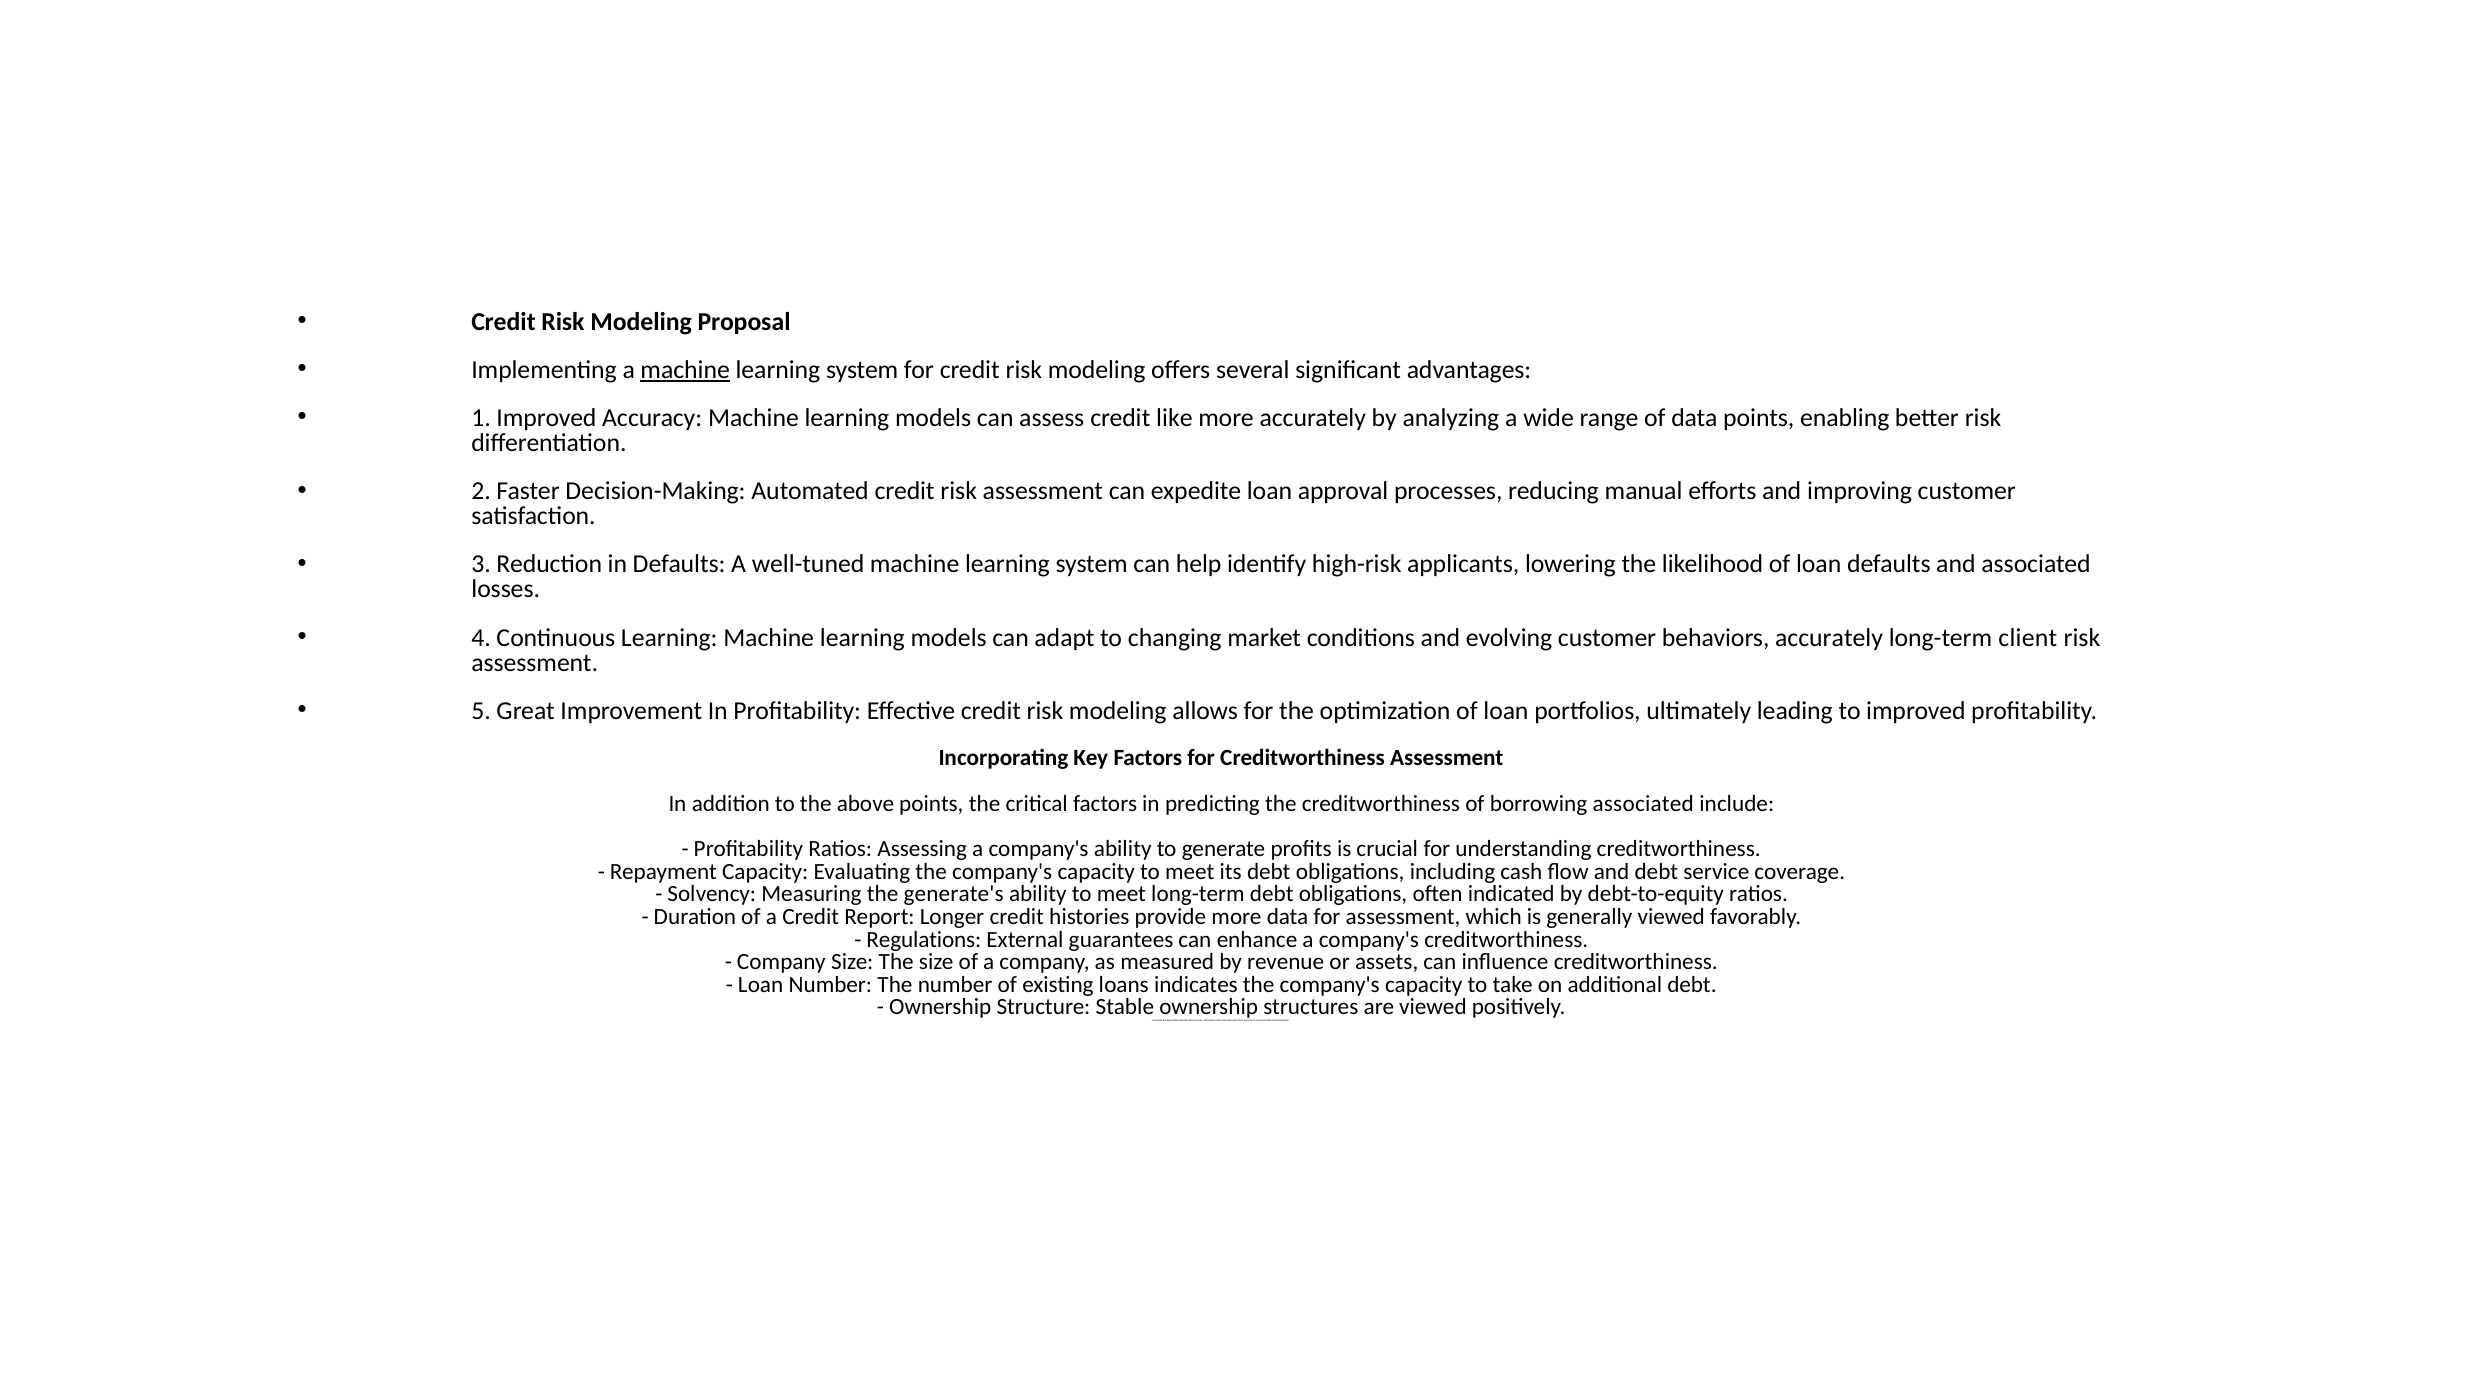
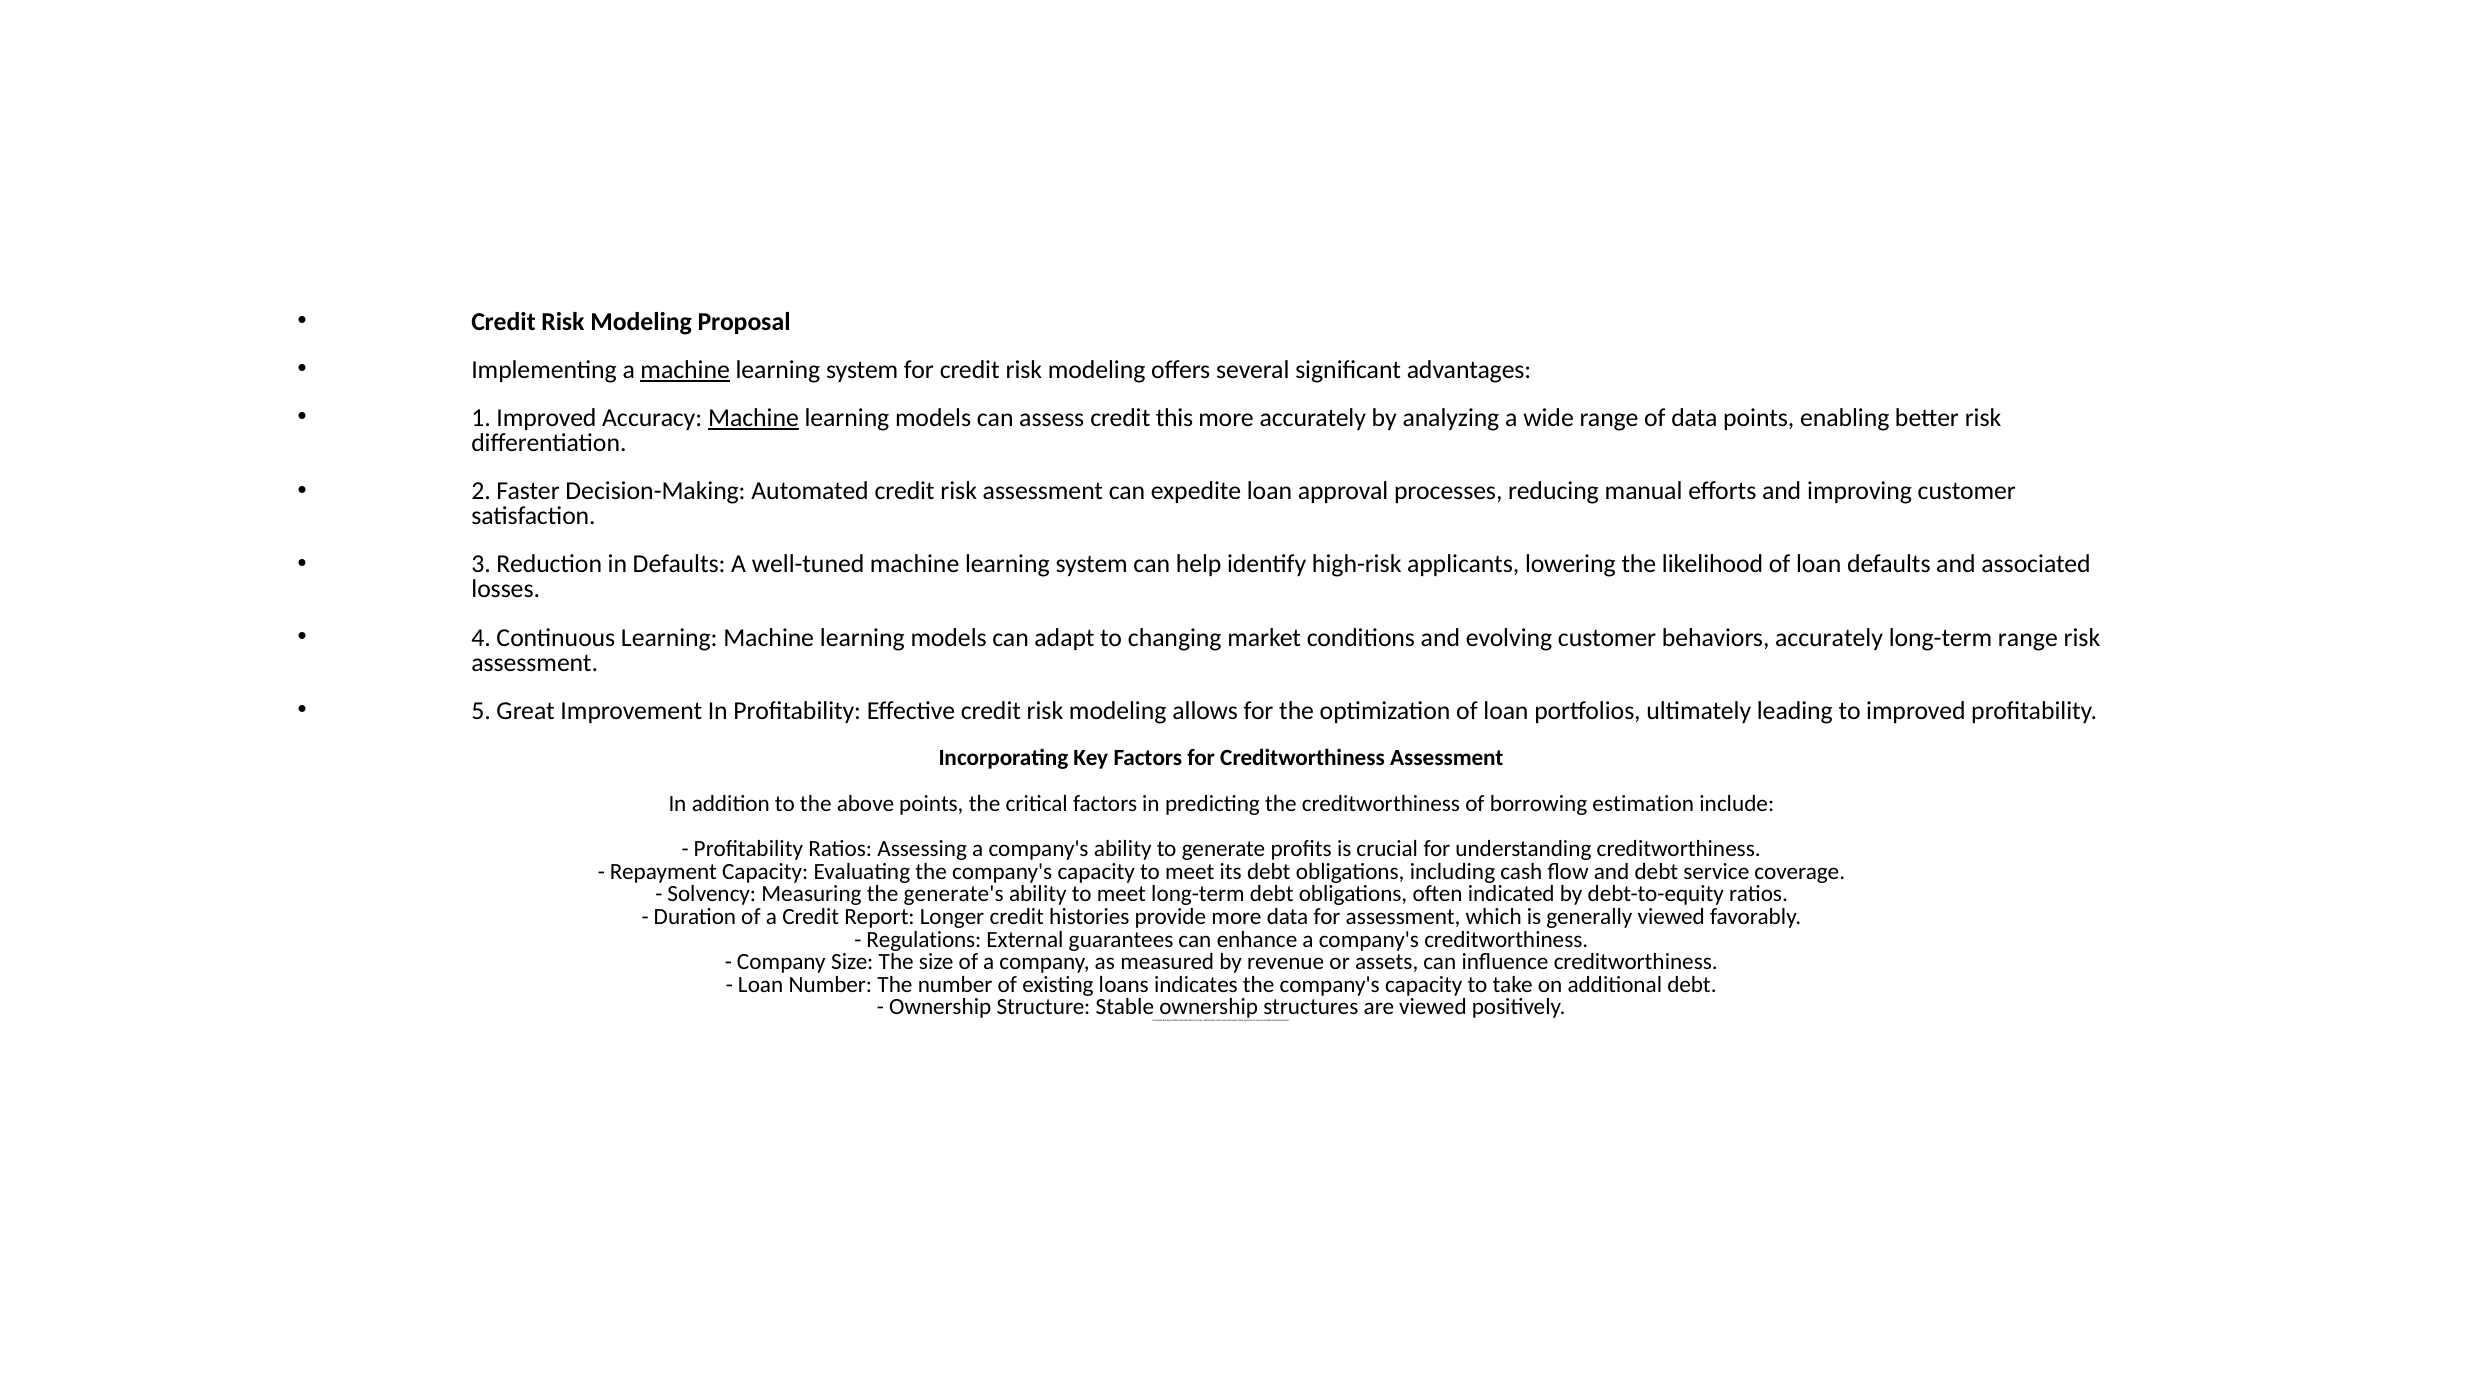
Machine at (753, 418) underline: none -> present
like: like -> this
long-term client: client -> range
borrowing associated: associated -> estimation
